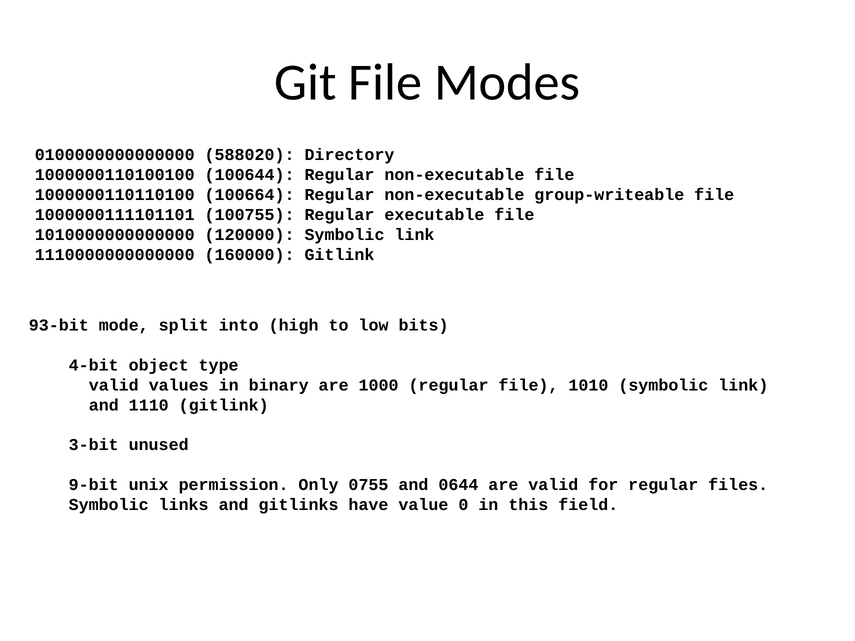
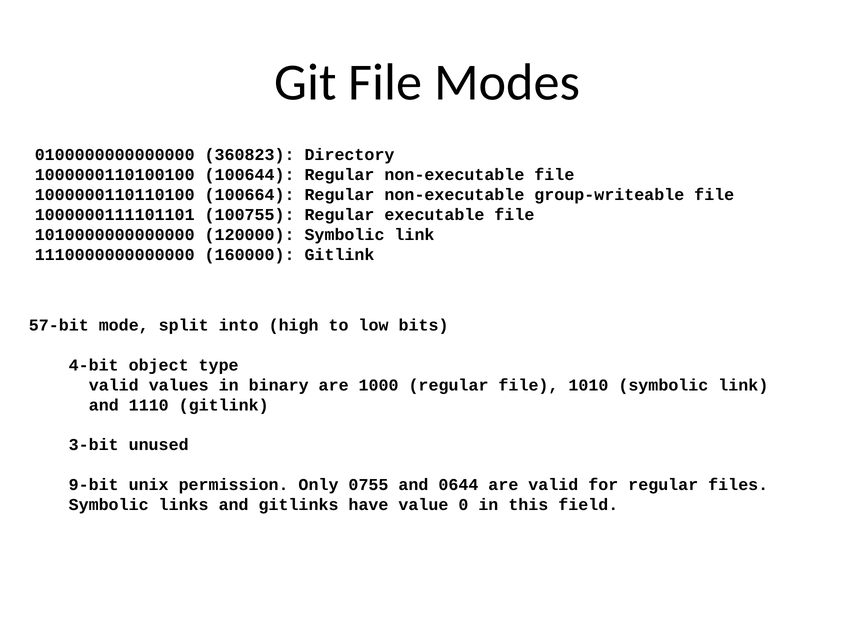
588020: 588020 -> 360823
93-bit: 93-bit -> 57-bit
